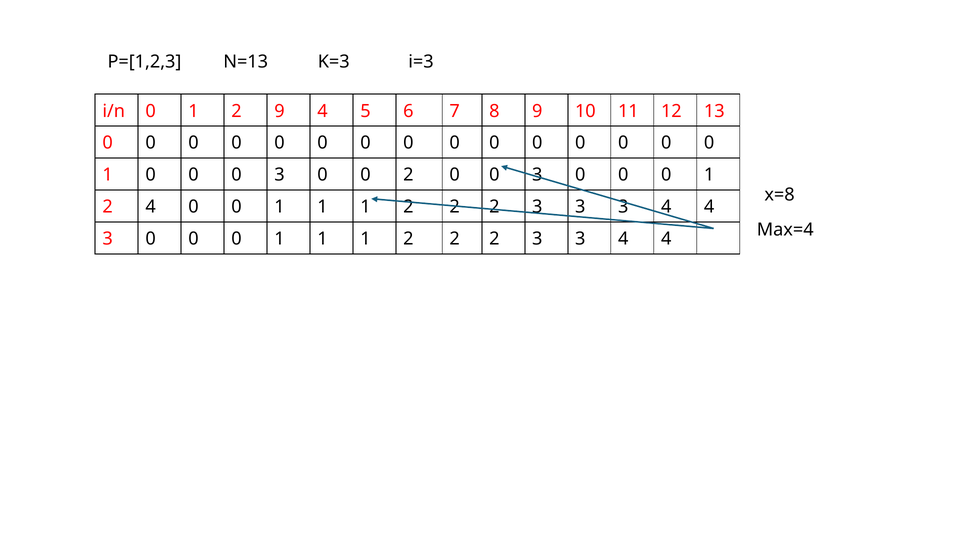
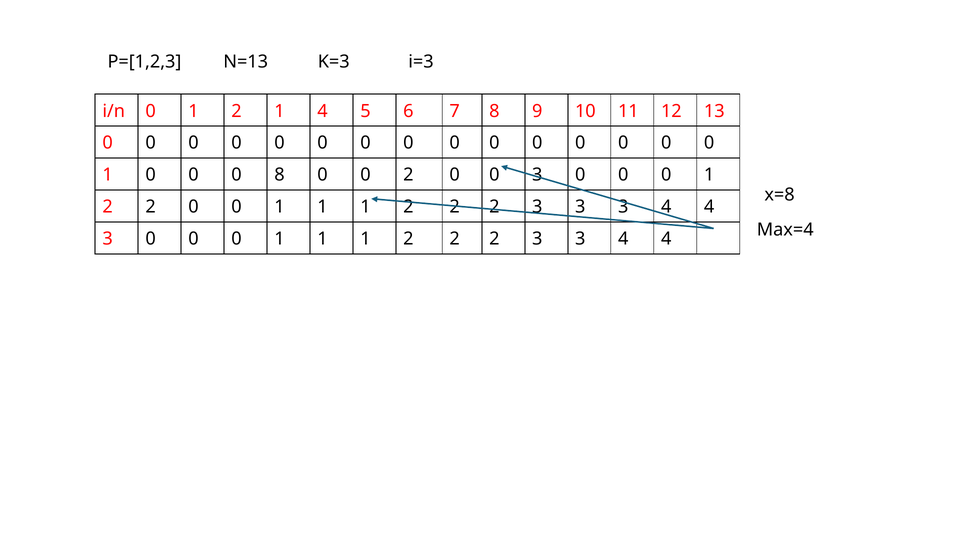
2 9: 9 -> 1
0 0 0 3: 3 -> 8
4 at (151, 207): 4 -> 2
